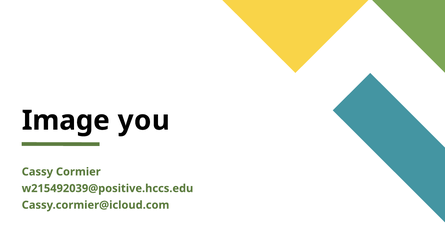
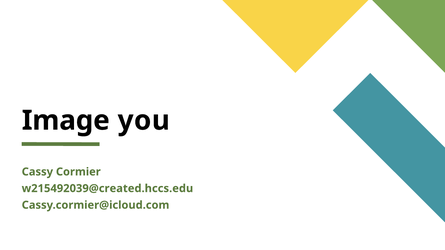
w215492039@positive.hccs.edu: w215492039@positive.hccs.edu -> w215492039@created.hccs.edu
